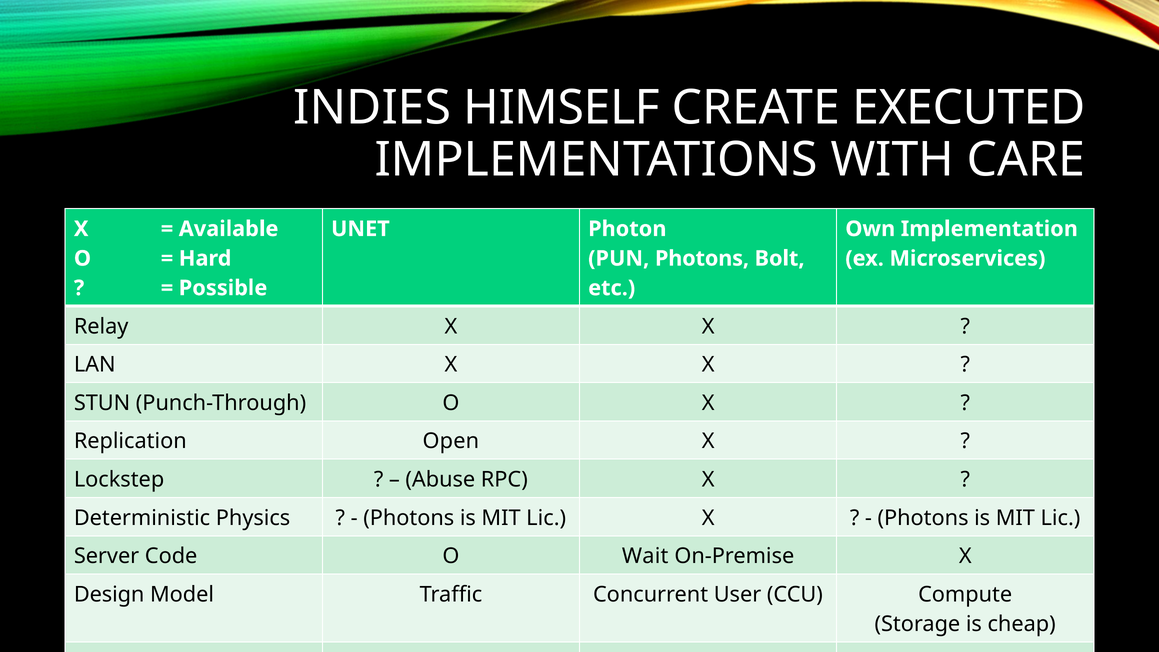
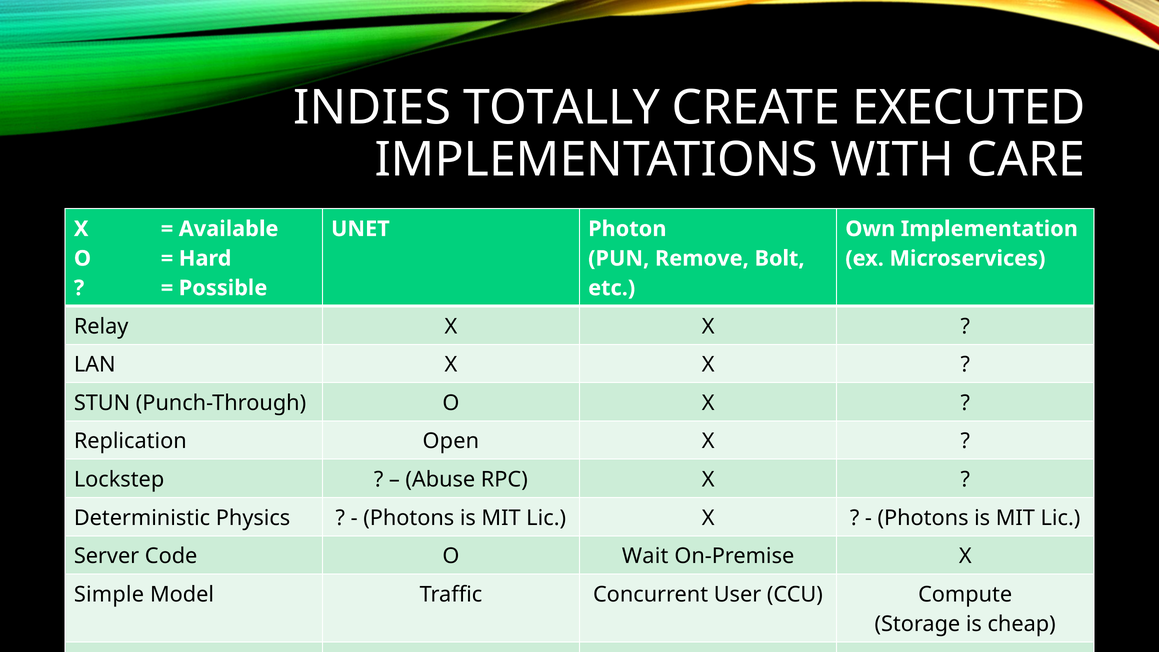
HIMSELF: HIMSELF -> TOTALLY
PUN Photons: Photons -> Remove
Design: Design -> Simple
